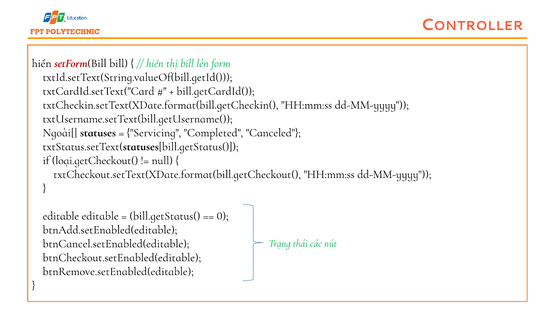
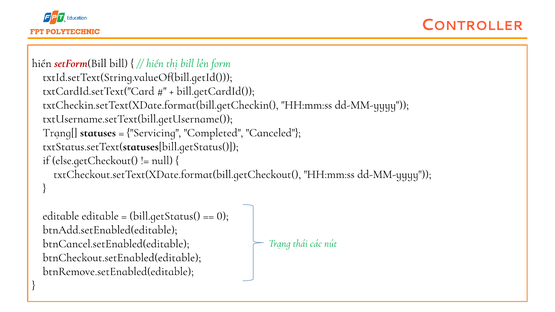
Ngoài[: Ngoài[ -> Trạng[
loại.getCheckout(: loại.getCheckout( -> else.getCheckout(
